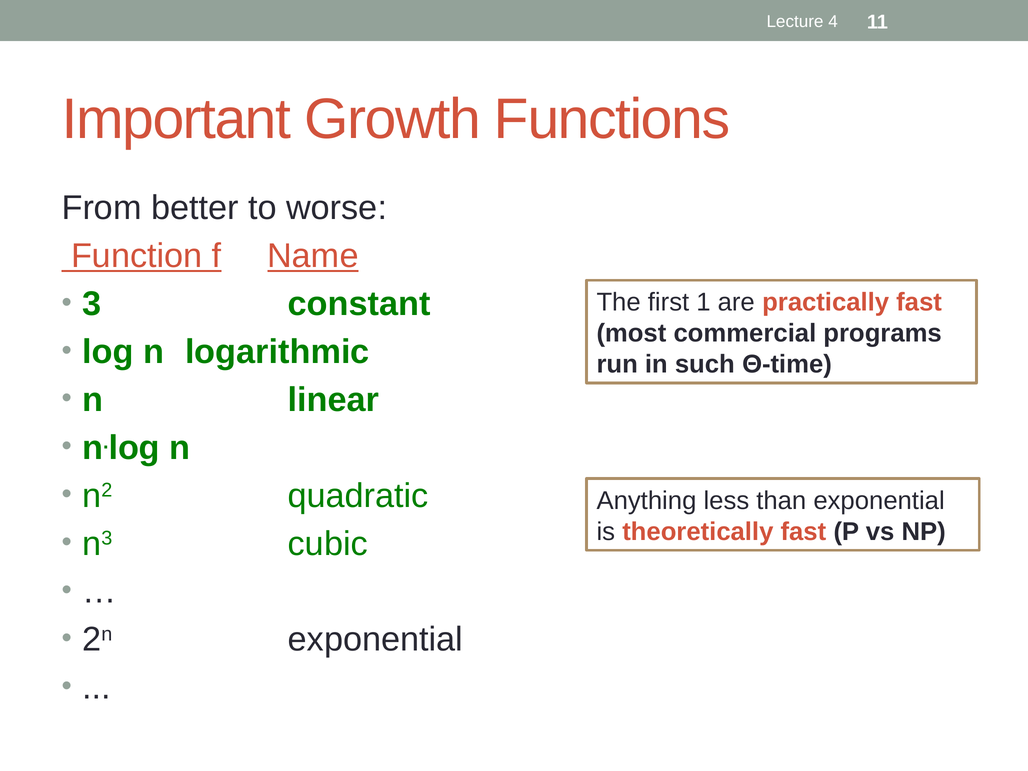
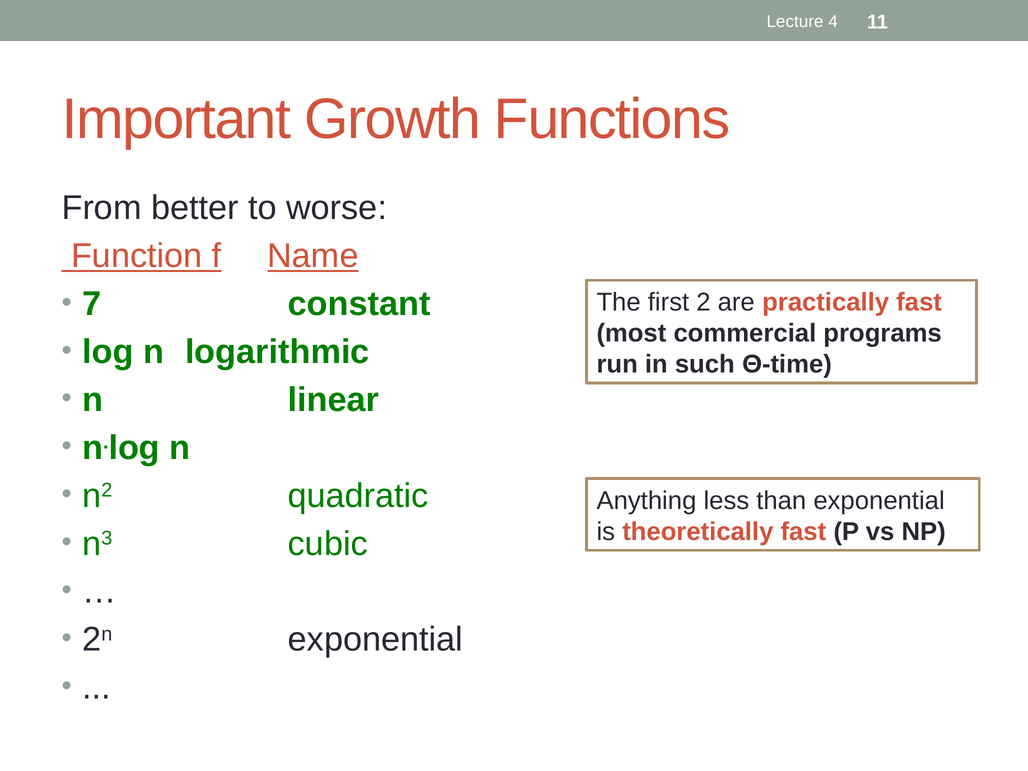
3: 3 -> 7
1: 1 -> 2
